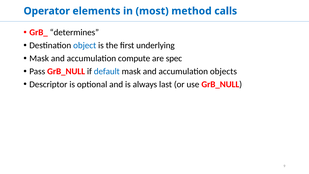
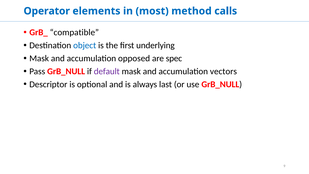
determines: determines -> compatible
compute: compute -> opposed
default colour: blue -> purple
objects: objects -> vectors
